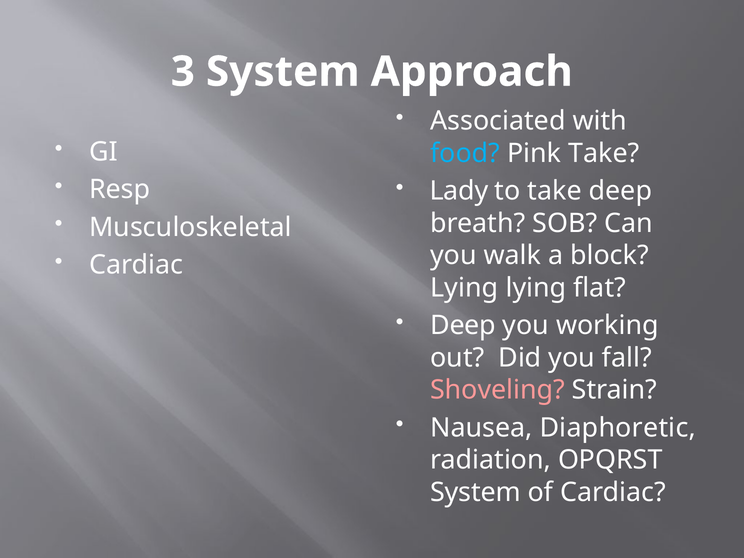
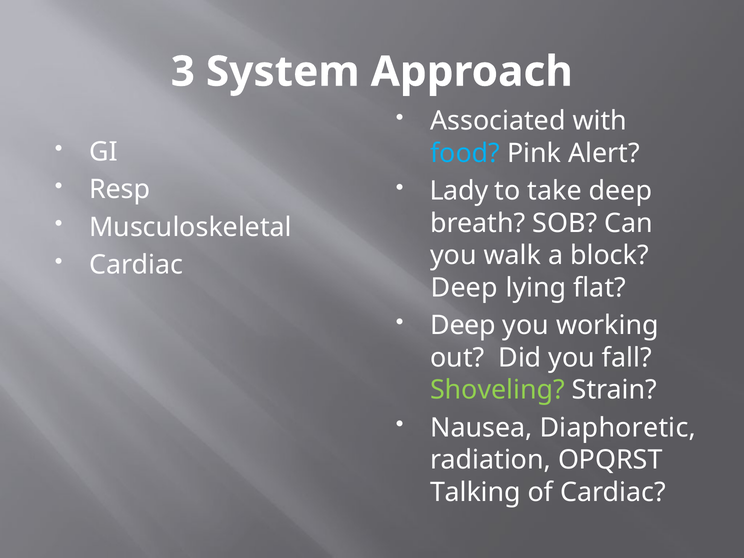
Pink Take: Take -> Alert
Lying at (464, 288): Lying -> Deep
Shoveling colour: pink -> light green
System at (475, 492): System -> Talking
